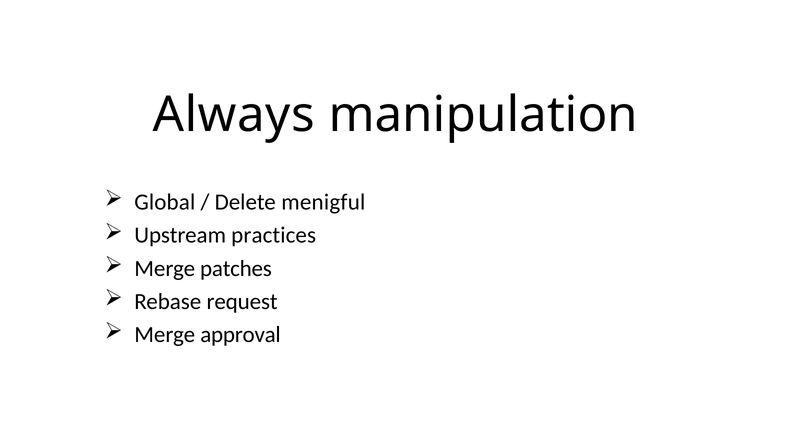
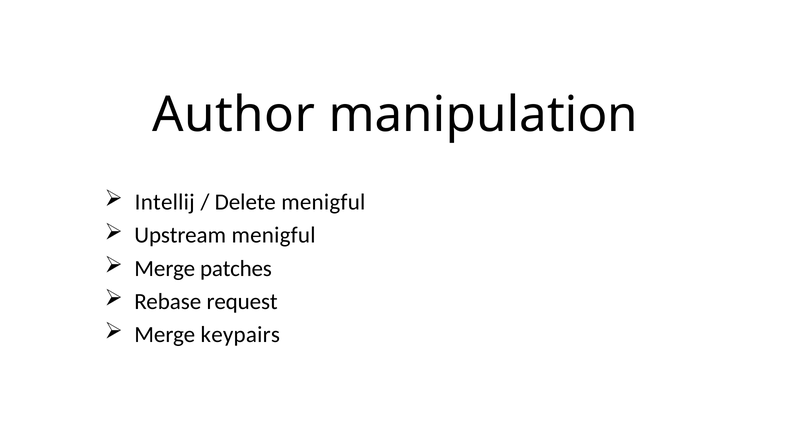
Always: Always -> Author
Global: Global -> Intellij
Upstream practices: practices -> menigful
approval: approval -> keypairs
